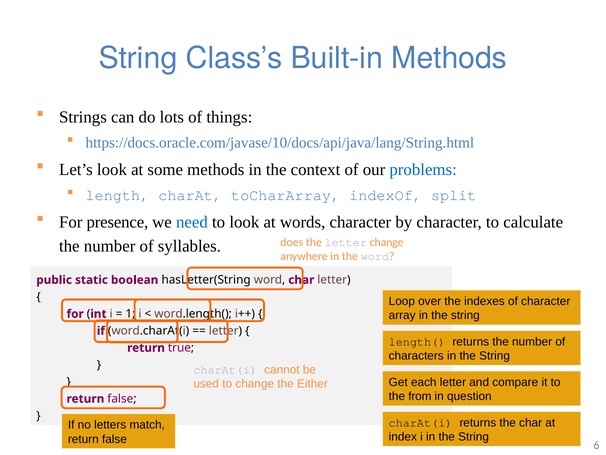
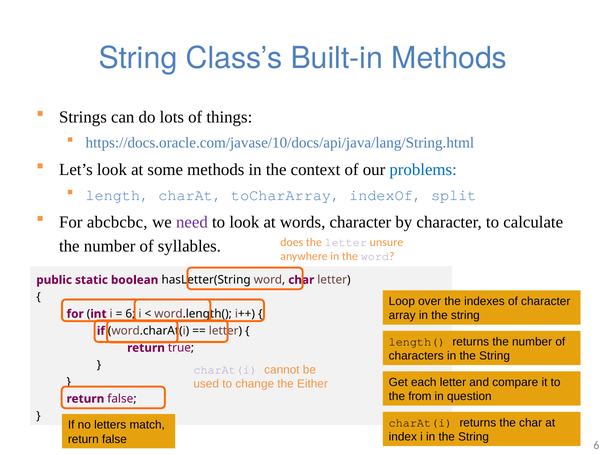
presence: presence -> abcbcbc
need colour: blue -> purple
letter change: change -> unsure
1 at (130, 314): 1 -> 6
